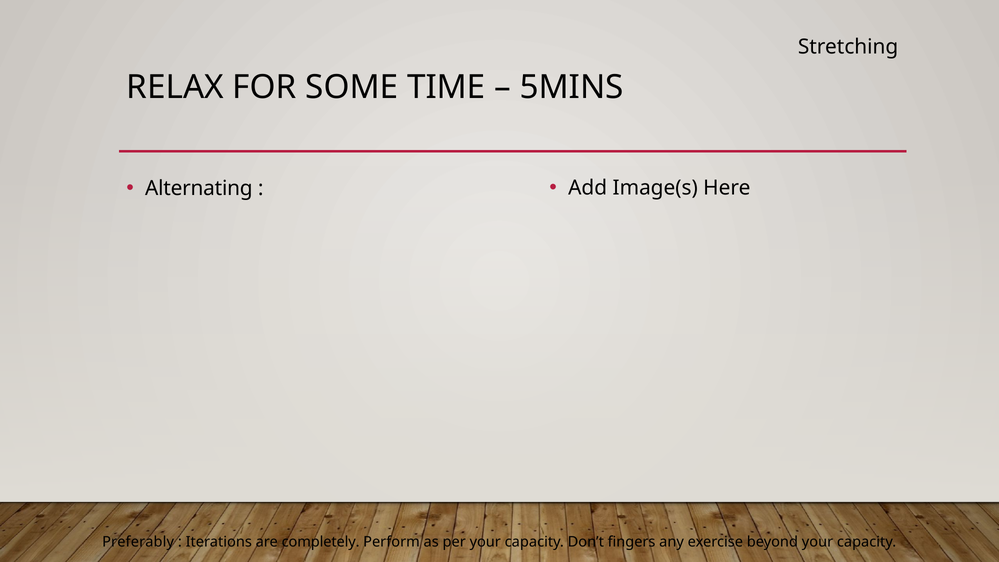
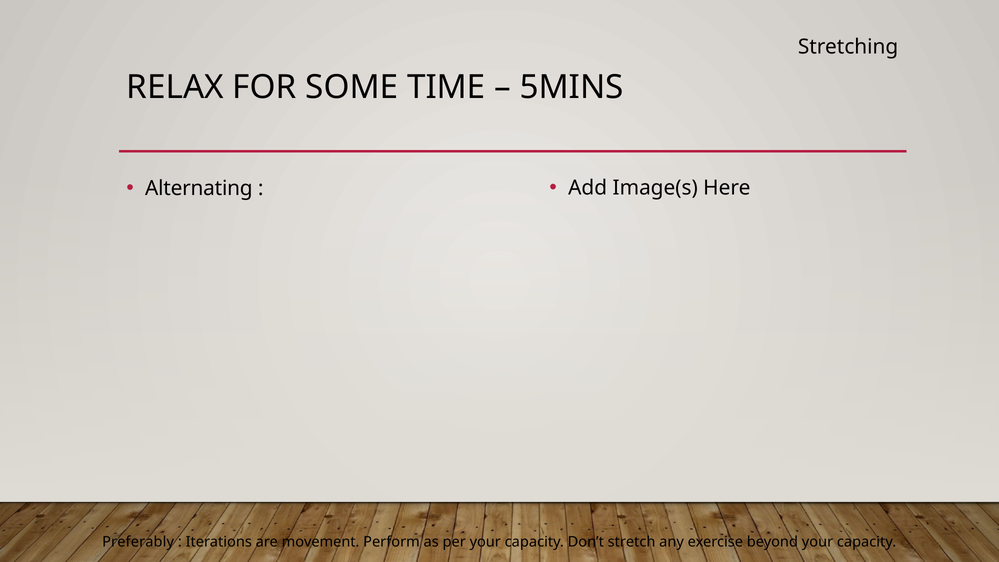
completely: completely -> movement
fingers: fingers -> stretch
